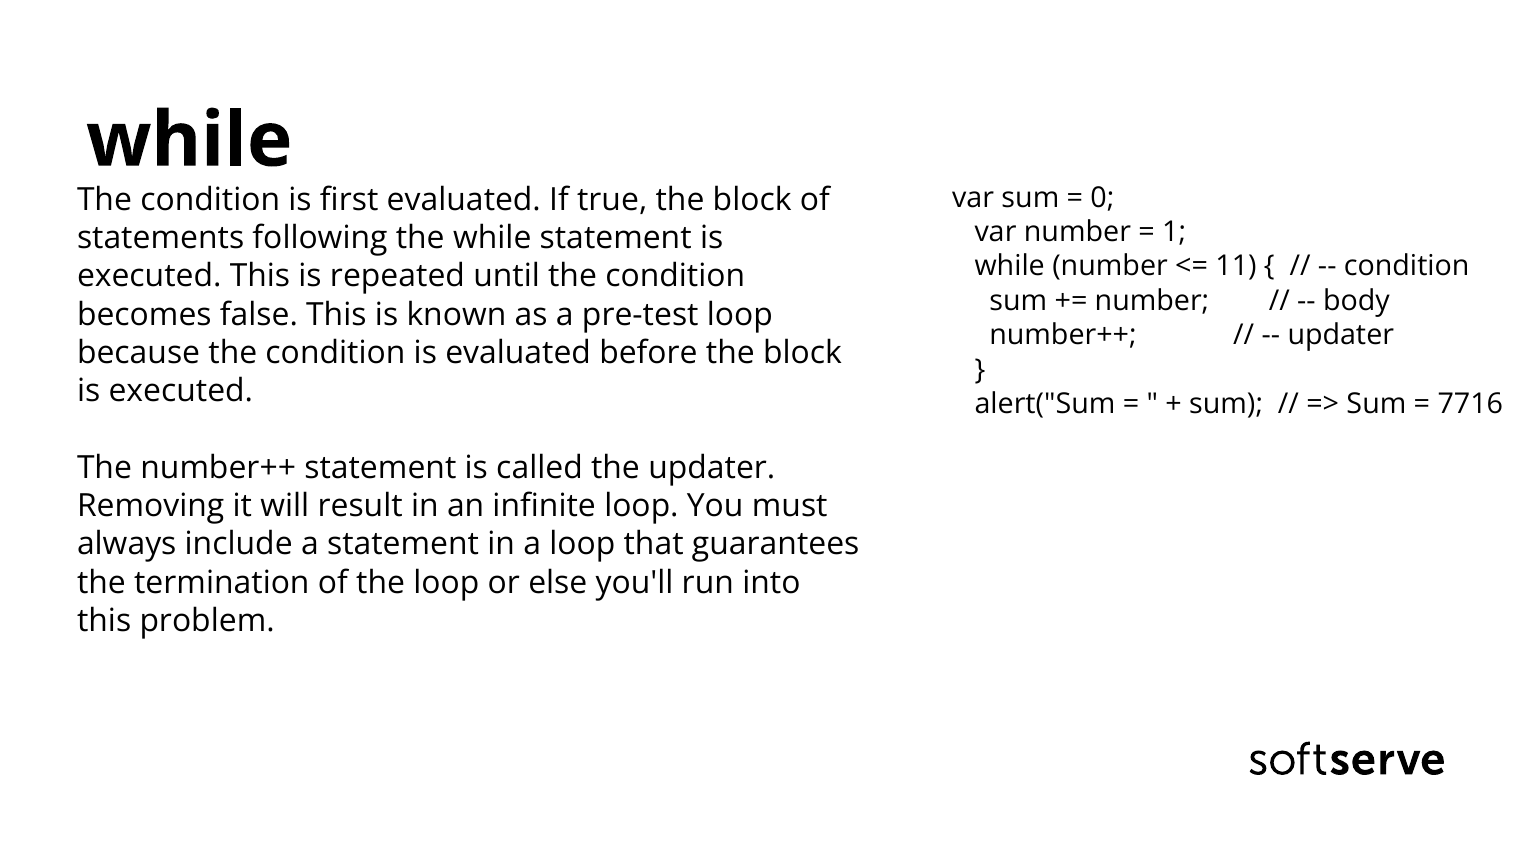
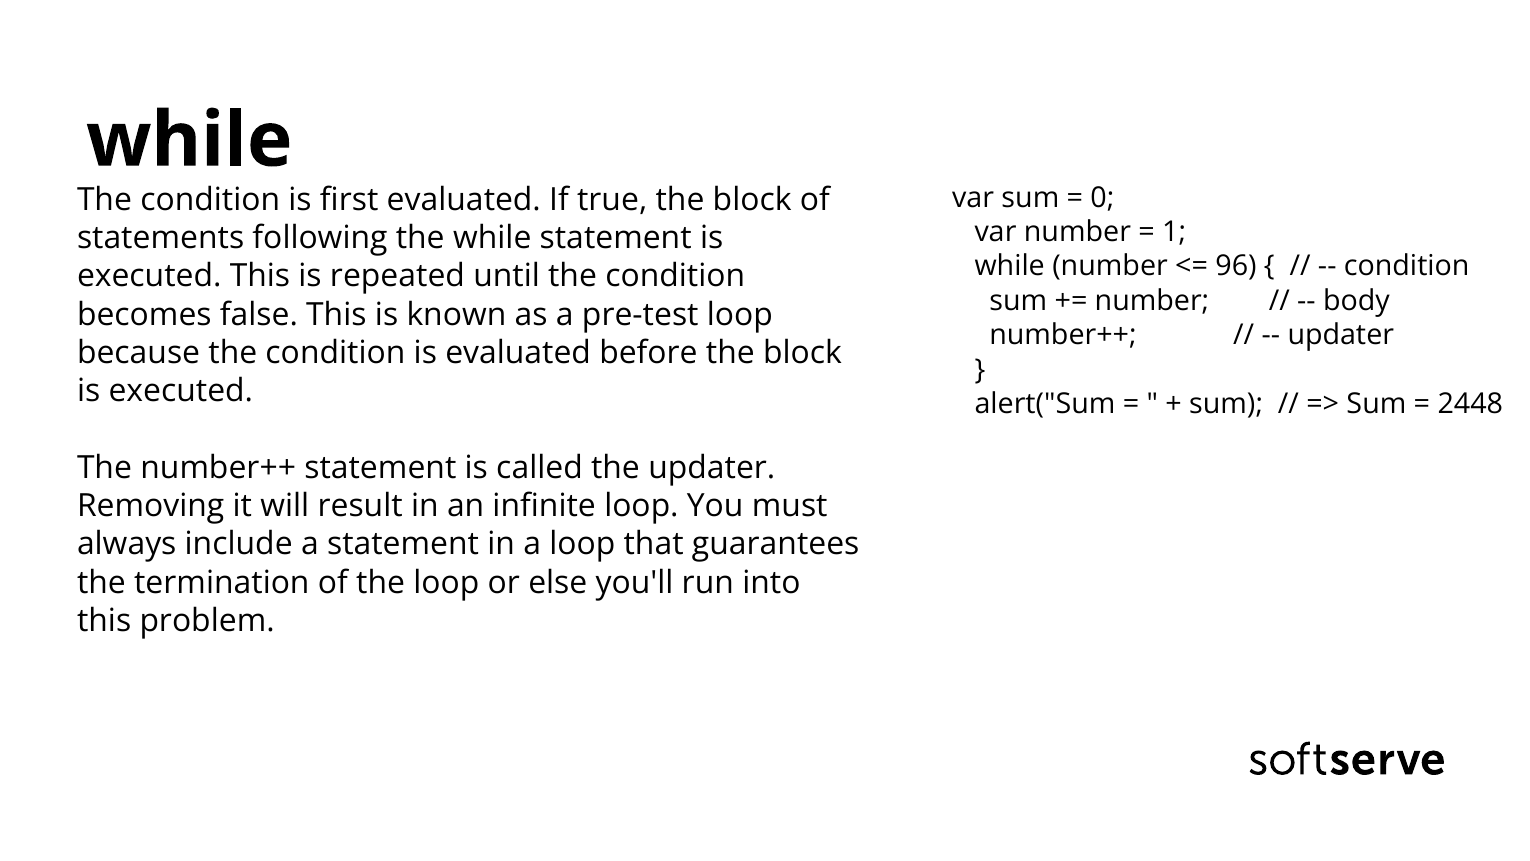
11: 11 -> 96
7716: 7716 -> 2448
